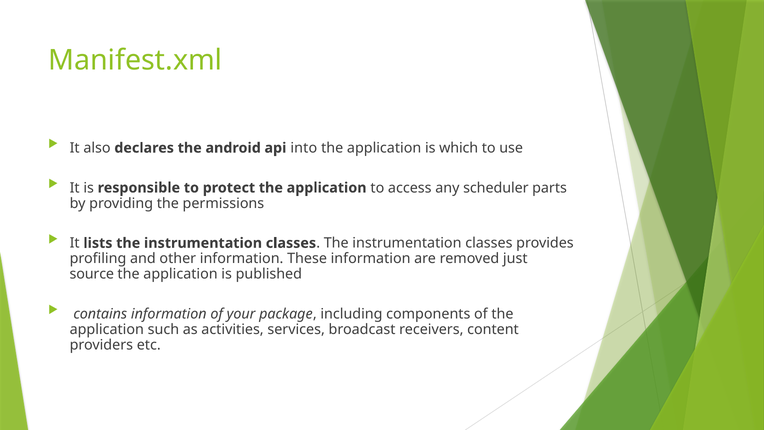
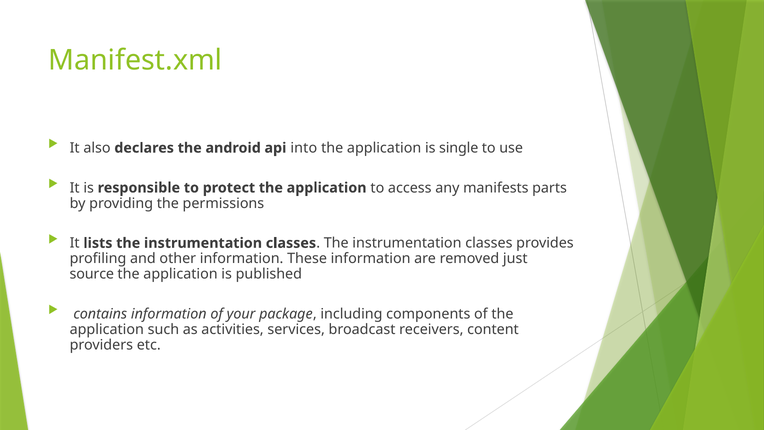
which: which -> single
scheduler: scheduler -> manifests
